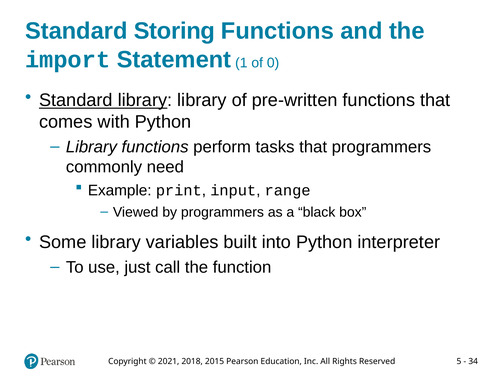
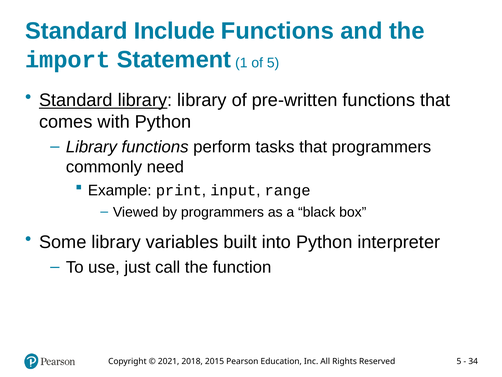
Storing: Storing -> Include
of 0: 0 -> 5
